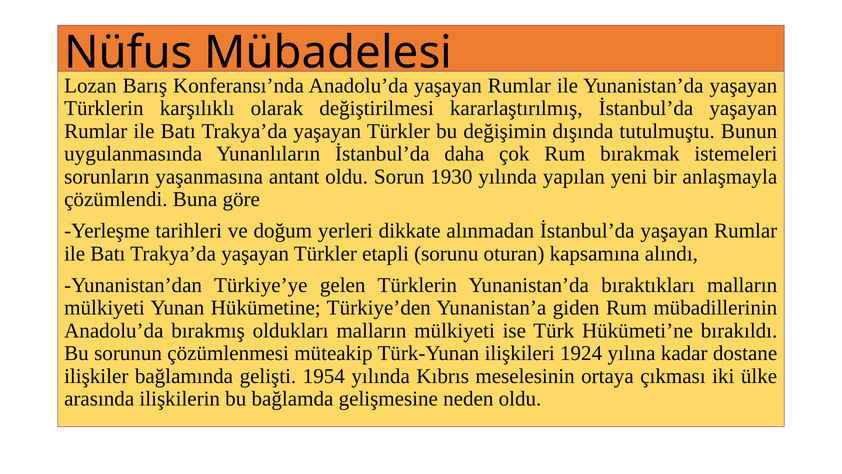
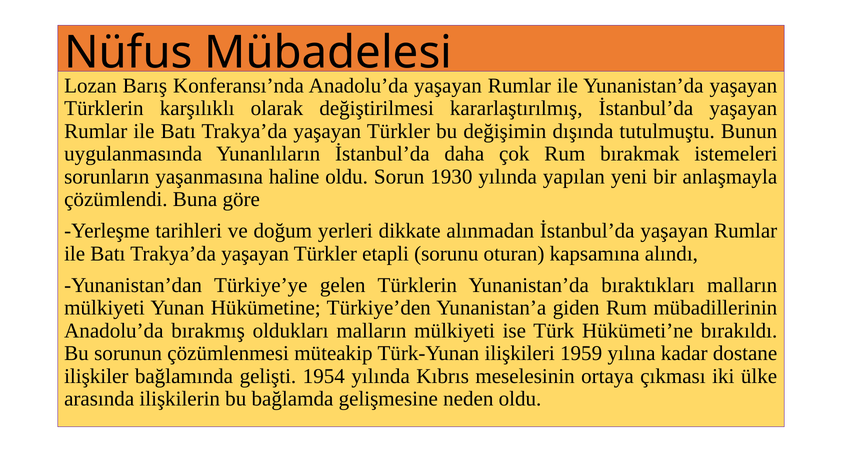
antant: antant -> haline
1924: 1924 -> 1959
